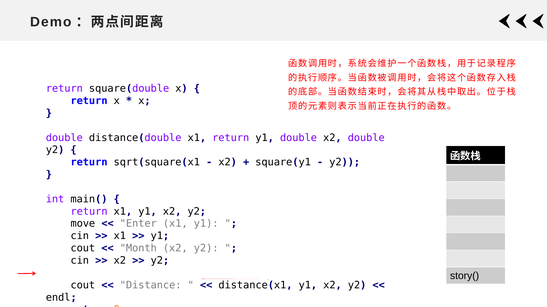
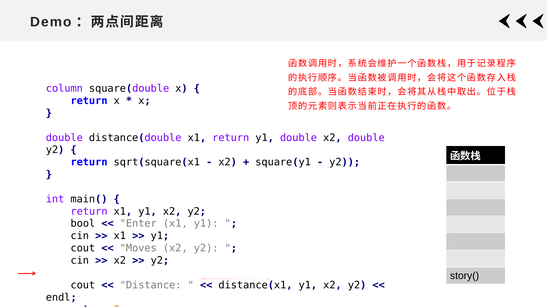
return at (64, 89): return -> column
move: move -> bool
Month: Month -> Moves
